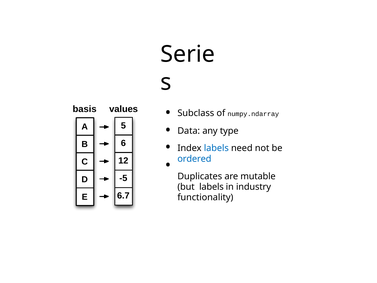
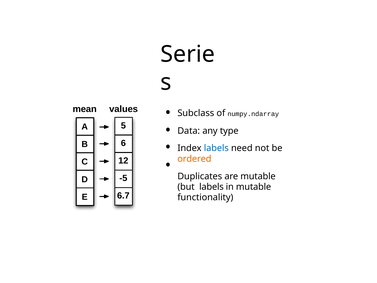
basis: basis -> mean
ordered colour: blue -> orange
in industry: industry -> mutable
